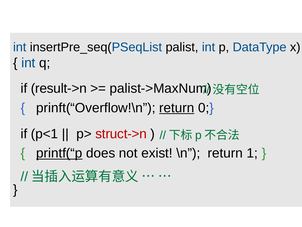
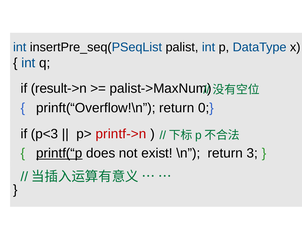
return at (177, 108) underline: present -> none
p<1: p<1 -> p<3
struct->n: struct->n -> printf->n
1: 1 -> 3
